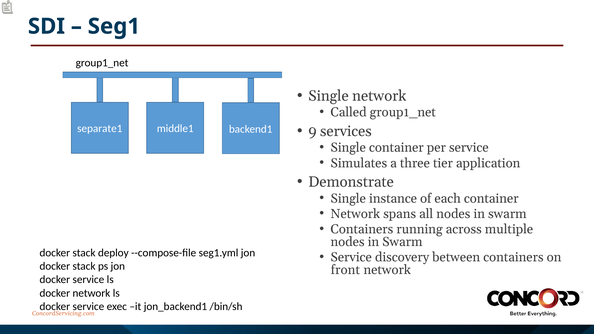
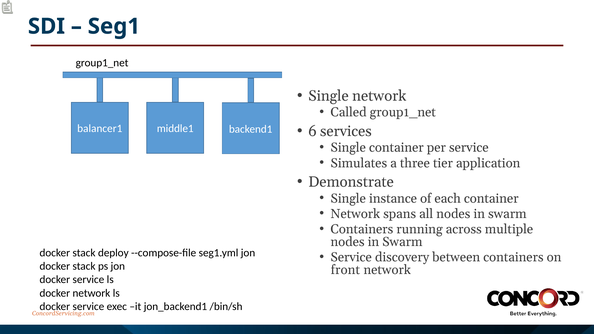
9: 9 -> 6
separate1: separate1 -> balancer1
